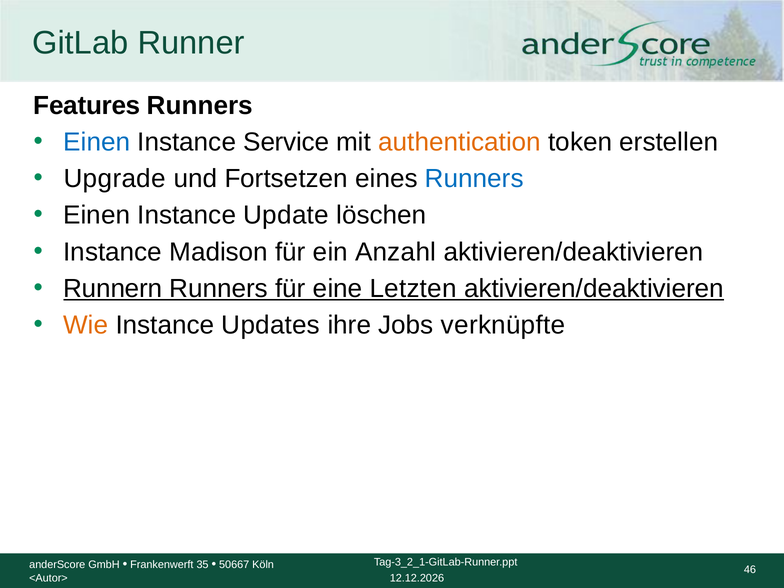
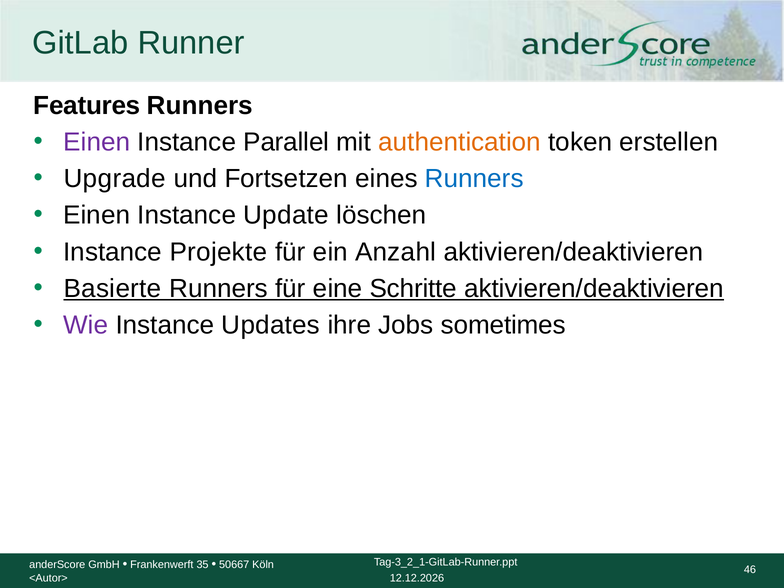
Einen at (97, 142) colour: blue -> purple
Service: Service -> Parallel
Madison: Madison -> Projekte
Runnern: Runnern -> Basierte
Letzten: Letzten -> Schritte
Wie colour: orange -> purple
verknüpfte: verknüpfte -> sometimes
